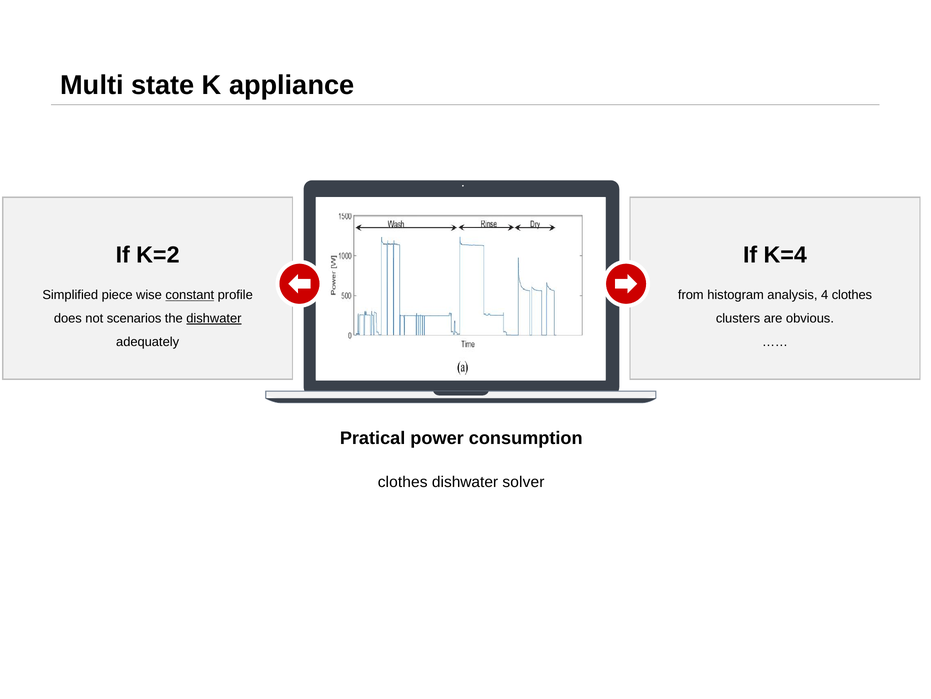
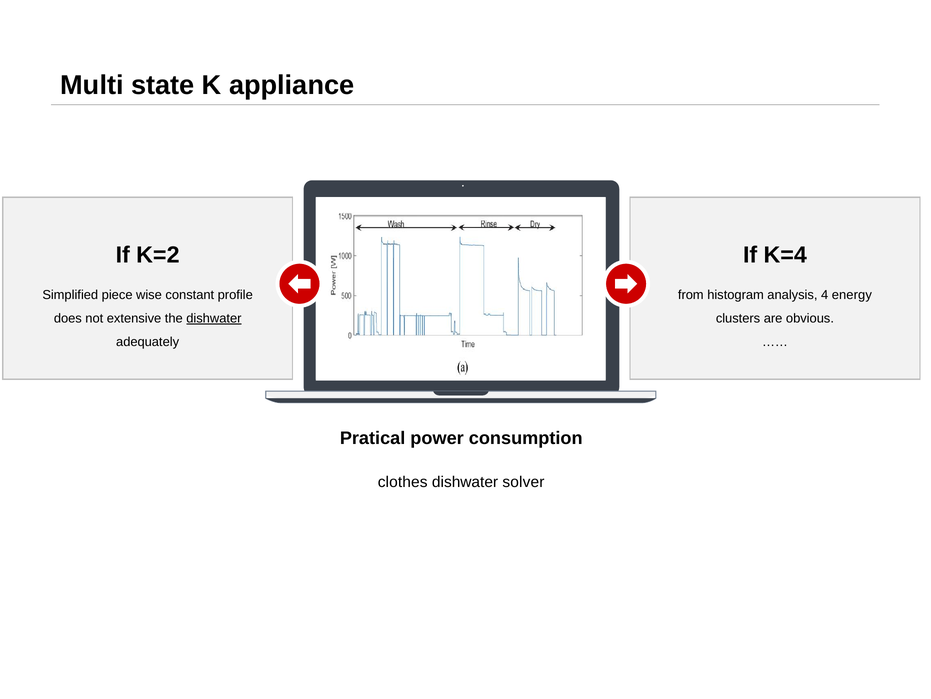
constant underline: present -> none
4 clothes: clothes -> energy
scenarios: scenarios -> extensive
